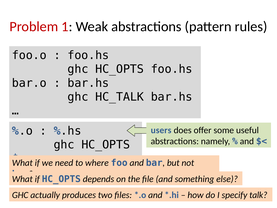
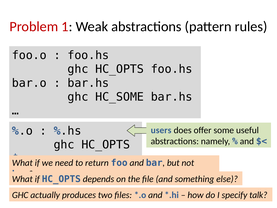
HC_TALK: HC_TALK -> HC_SOME
where: where -> return
